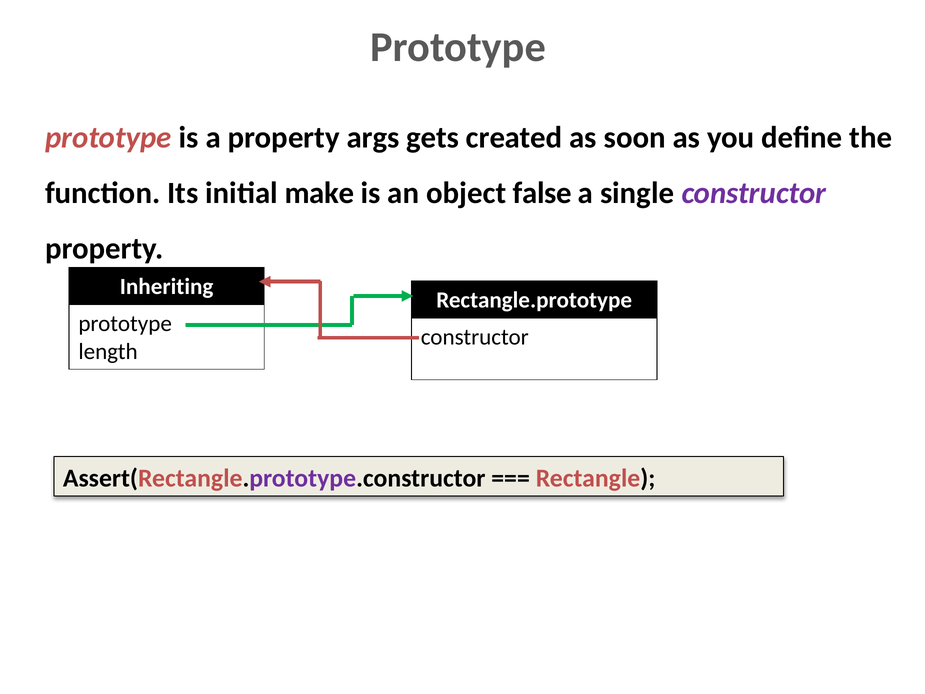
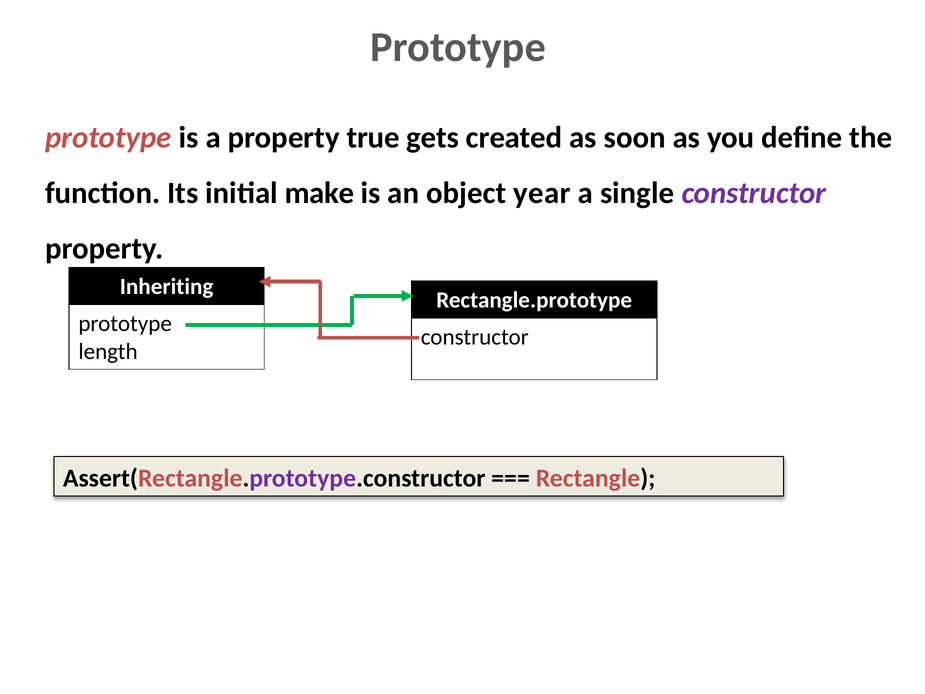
args: args -> true
false: false -> year
